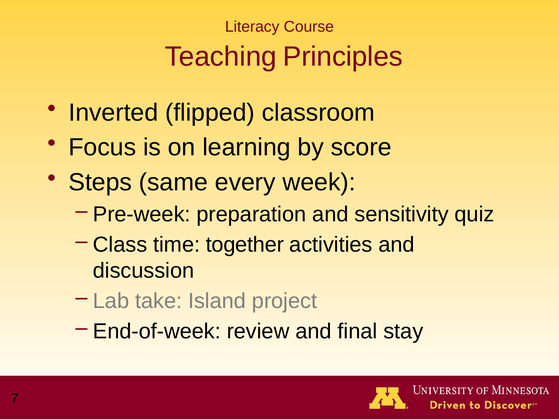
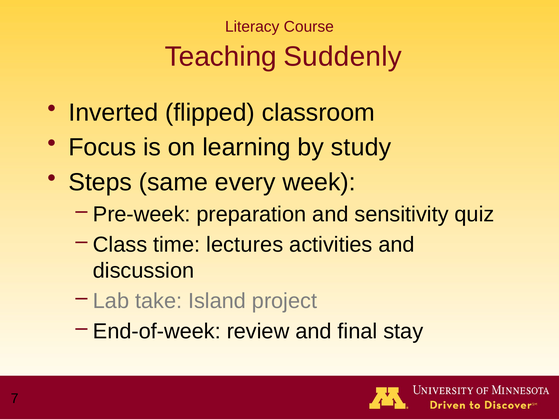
Principles: Principles -> Suddenly
score: score -> study
together: together -> lectures
